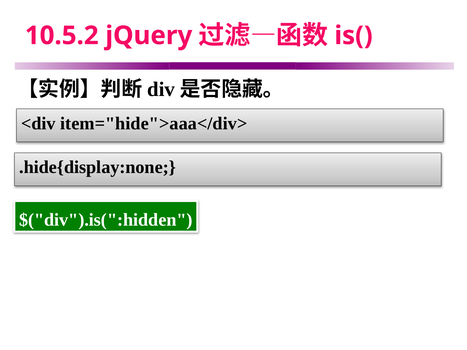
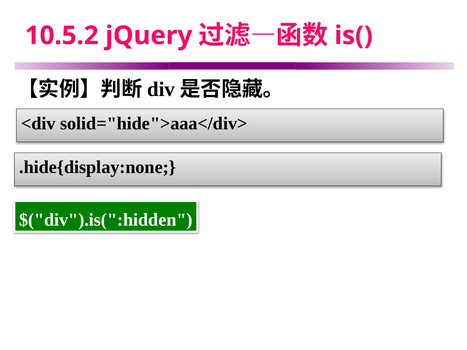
item="hide">aaa</div>: item="hide">aaa</div> -> solid="hide">aaa</div>
